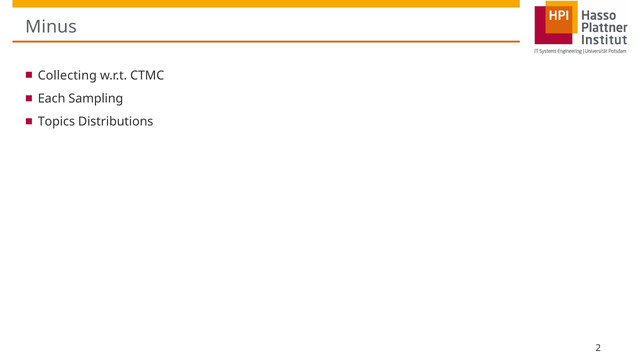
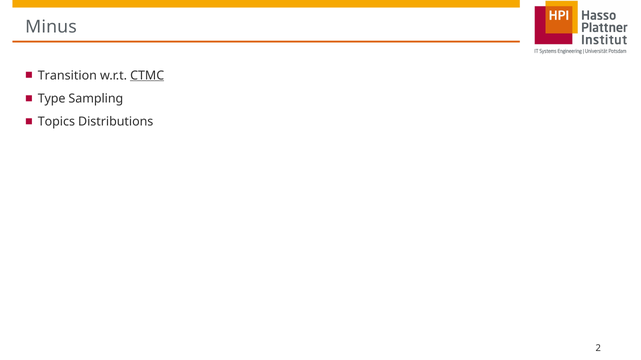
Collecting: Collecting -> Transition
CTMC underline: none -> present
Each: Each -> Type
